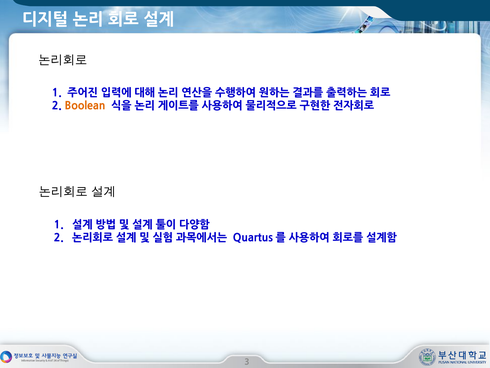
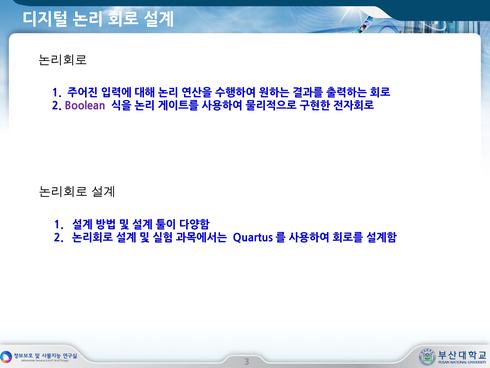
Boolean colour: orange -> purple
